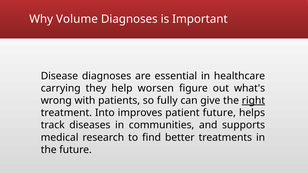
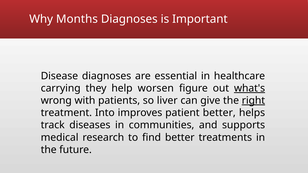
Volume: Volume -> Months
what's underline: none -> present
fully: fully -> liver
patient future: future -> better
